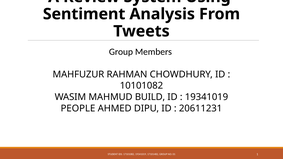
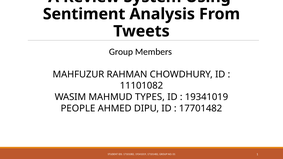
10101082: 10101082 -> 11101082
BUILD: BUILD -> TYPES
20611231: 20611231 -> 17701482
